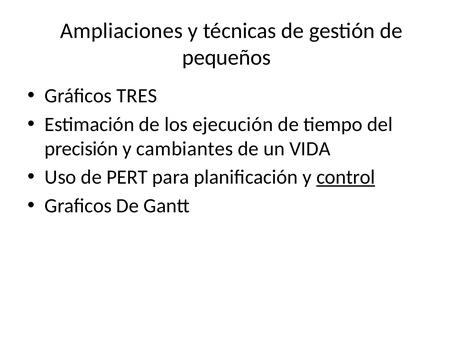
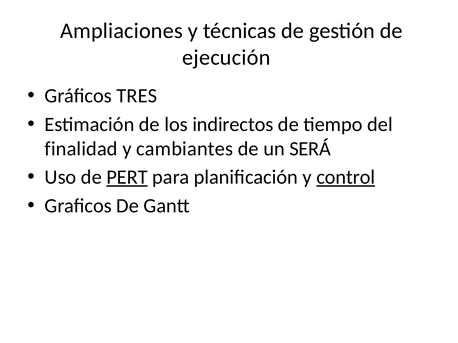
pequeños: pequeños -> ejecución
ejecución: ejecución -> indirectos
precisión: precisión -> finalidad
VIDA: VIDA -> SERÁ
PERT underline: none -> present
